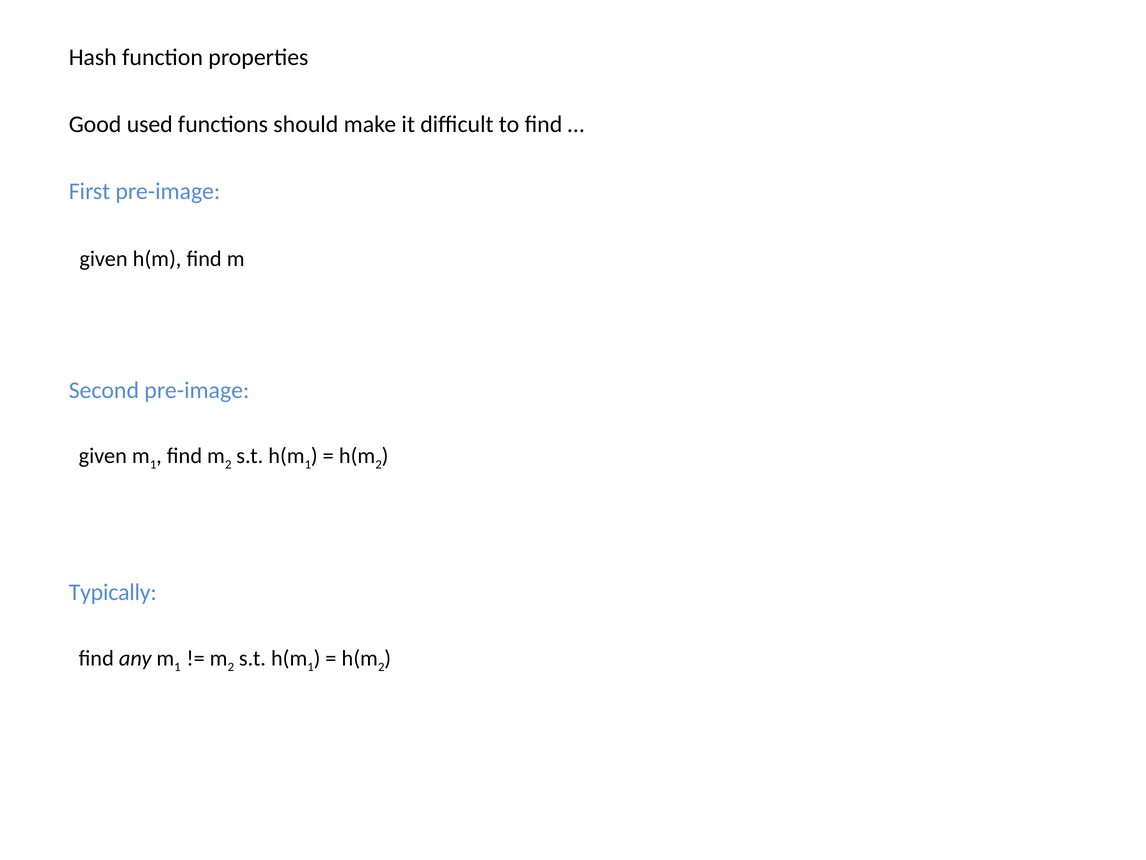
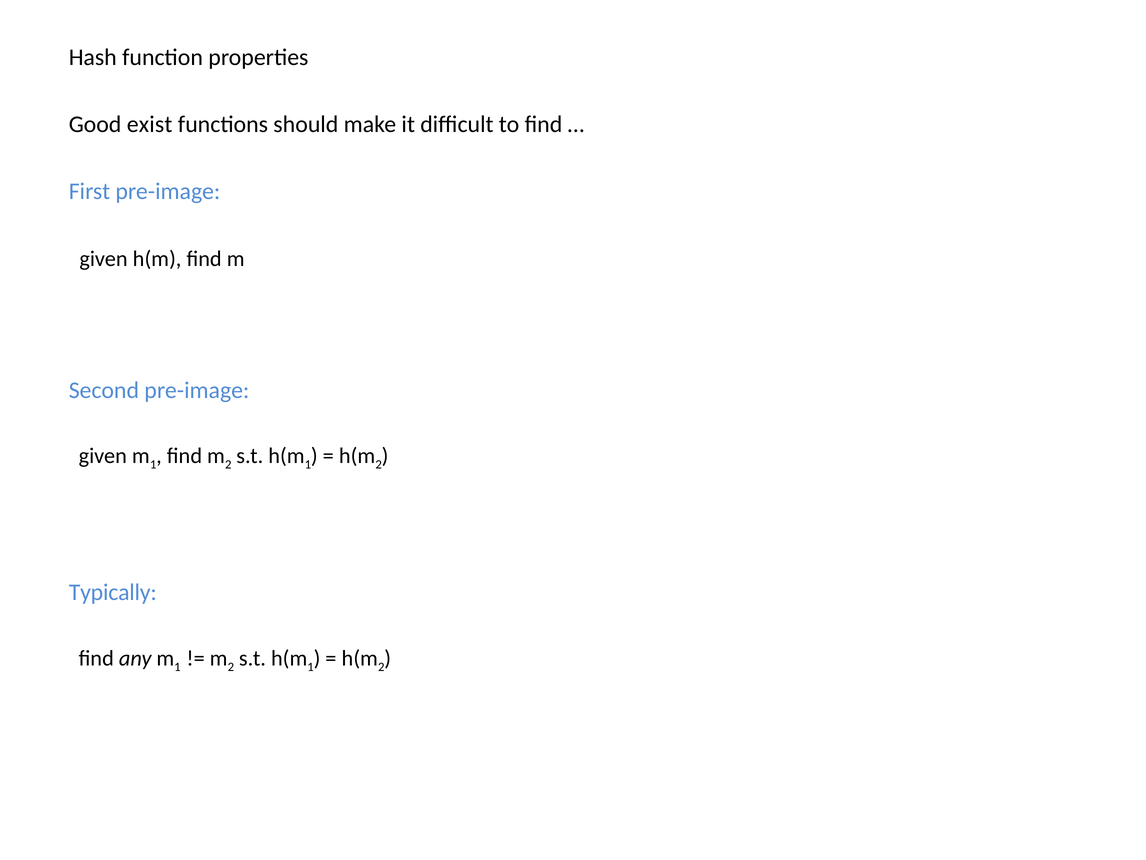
used: used -> exist
